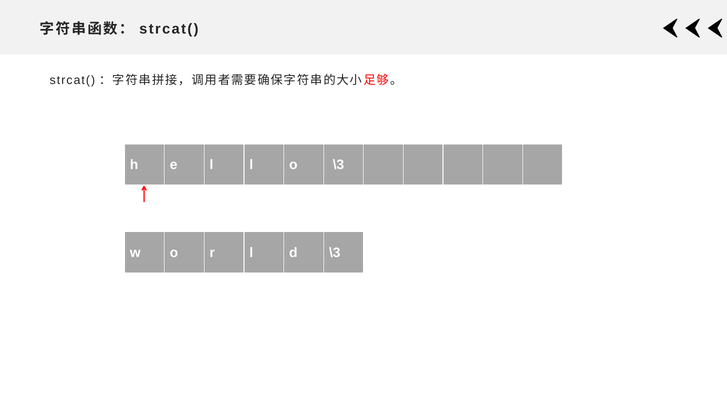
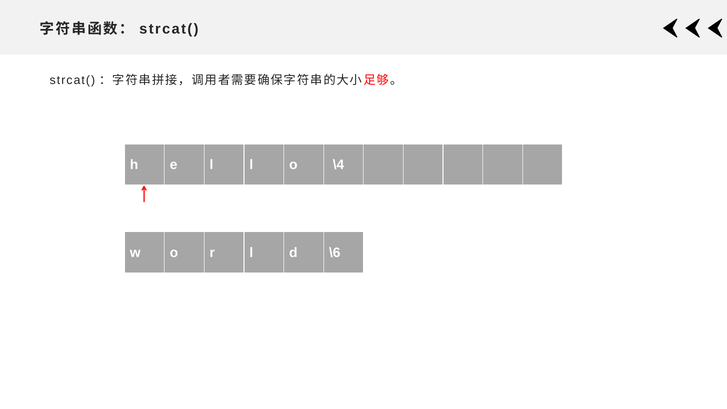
o \3: \3 -> \4
d \3: \3 -> \6
